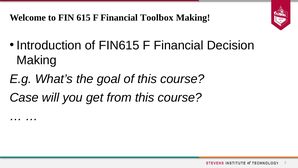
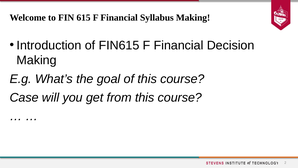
Toolbox: Toolbox -> Syllabus
